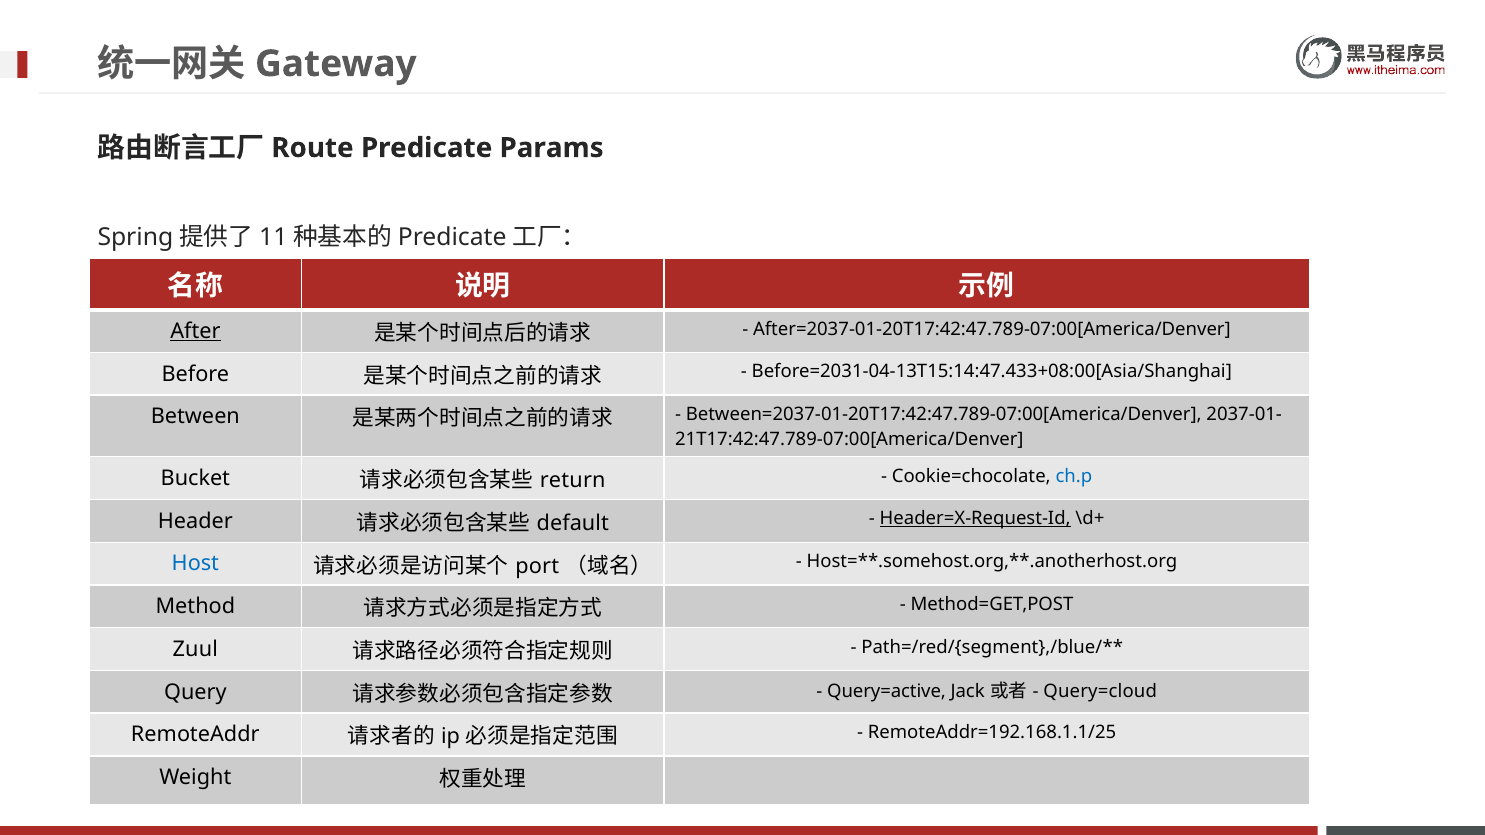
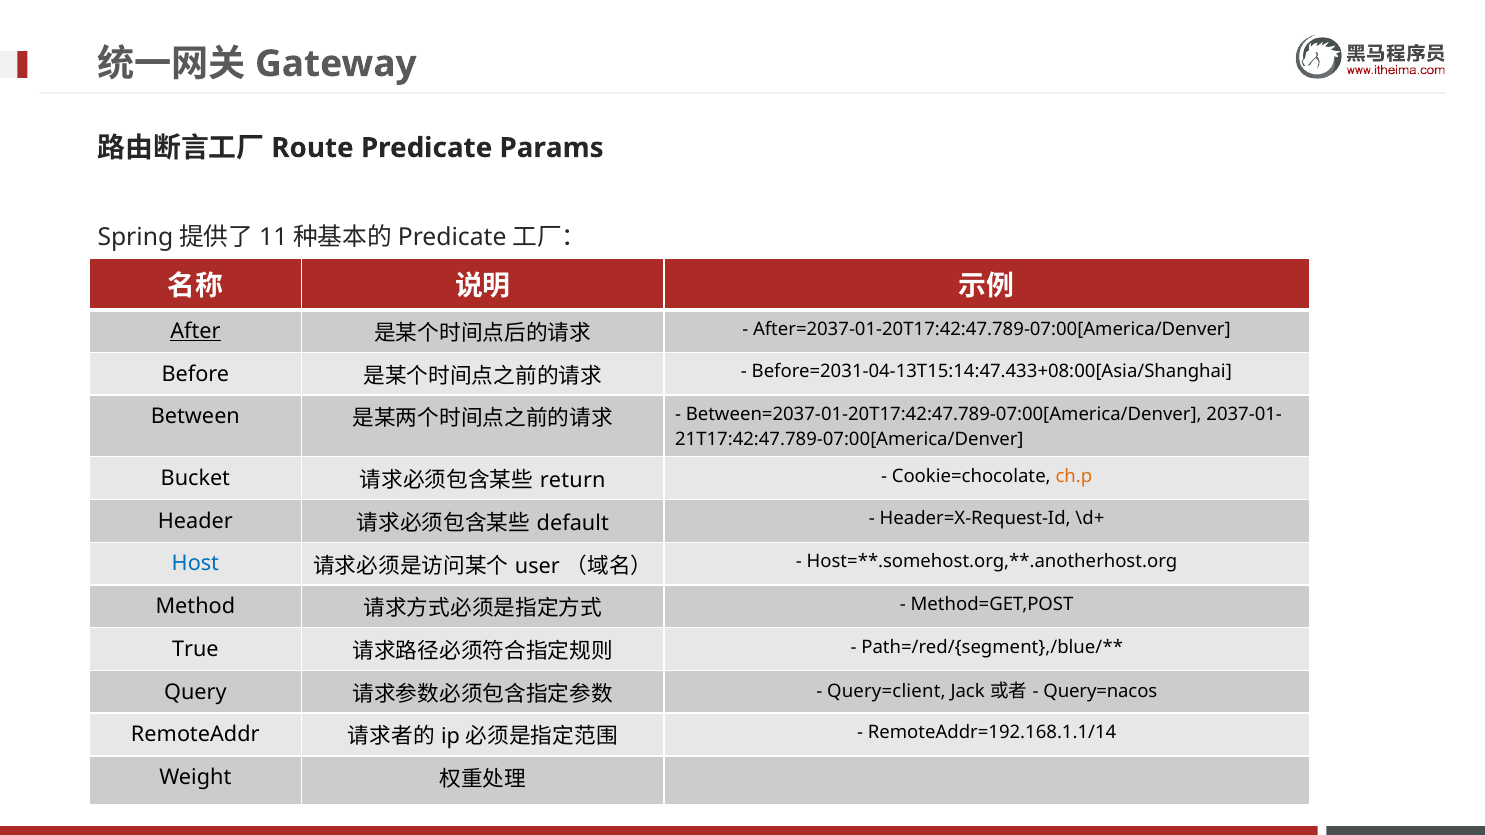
ch.p colour: blue -> orange
Header=X-Request-Id underline: present -> none
port: port -> user
Zuul: Zuul -> True
Query=active: Query=active -> Query=client
Query=cloud: Query=cloud -> Query=nacos
RemoteAddr=192.168.1.1/25: RemoteAddr=192.168.1.1/25 -> RemoteAddr=192.168.1.1/14
